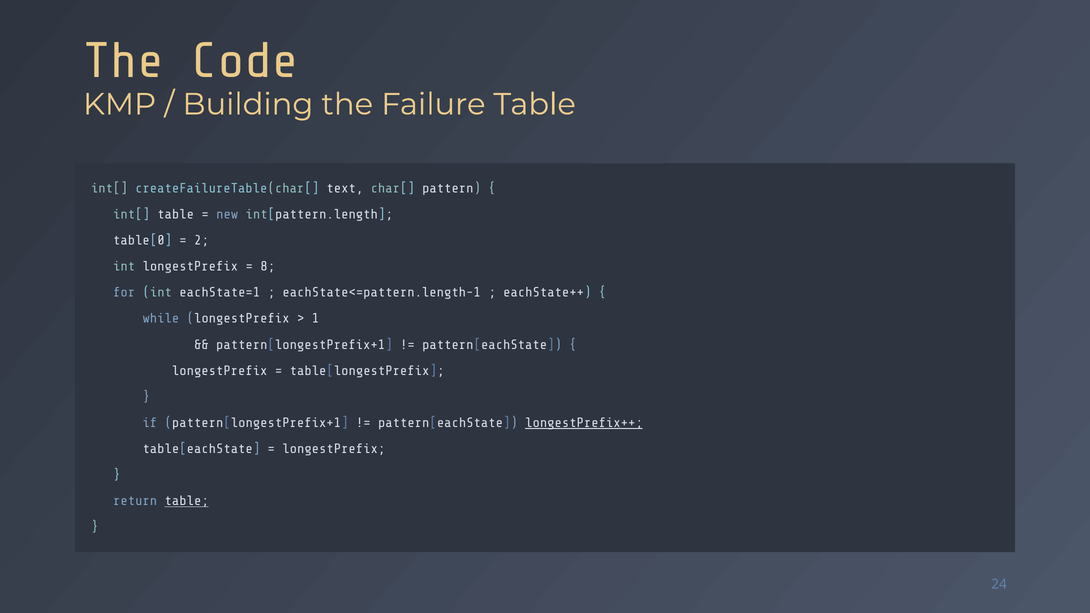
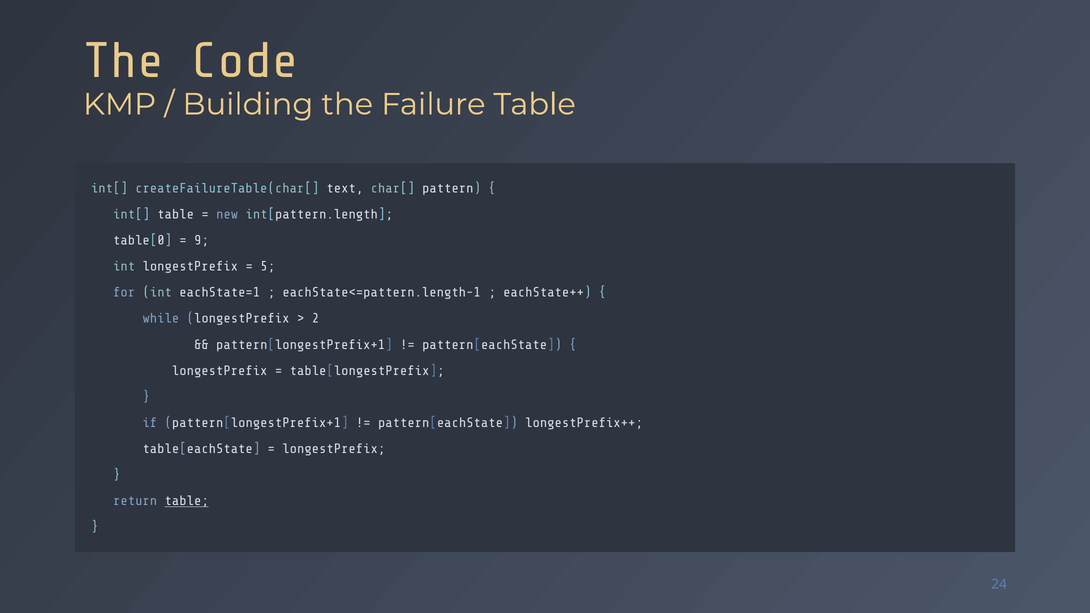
2: 2 -> 9
8: 8 -> 5
1: 1 -> 2
longestPrefix++ underline: present -> none
